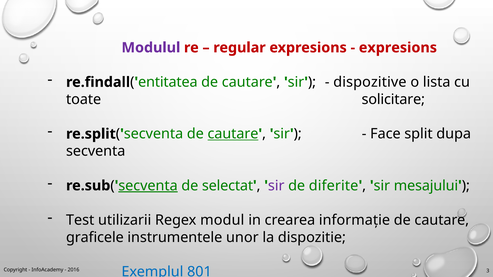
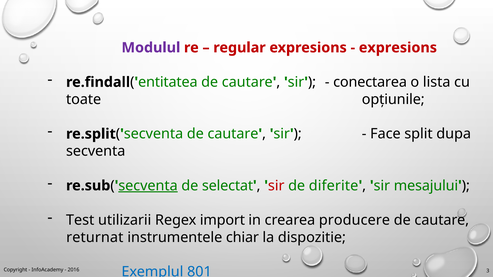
dispozitive: dispozitive -> conectarea
solicitare: solicitare -> opțiunile
cautare at (233, 134) underline: present -> none
sir at (276, 186) colour: purple -> red
modul: modul -> import
informație: informație -> producere
graficele: graficele -> returnat
unor: unor -> chiar
